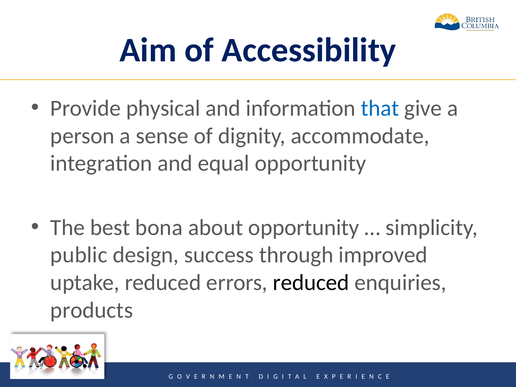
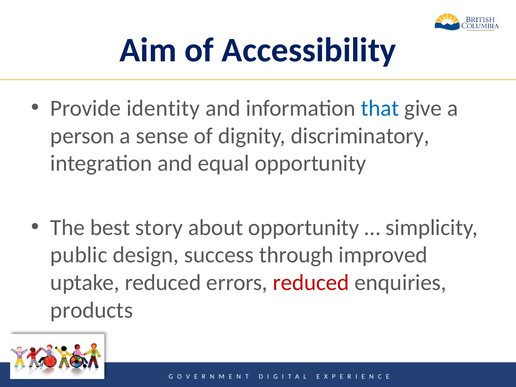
physical: physical -> identity
accommodate: accommodate -> discriminatory
bona: bona -> story
reduced at (311, 283) colour: black -> red
